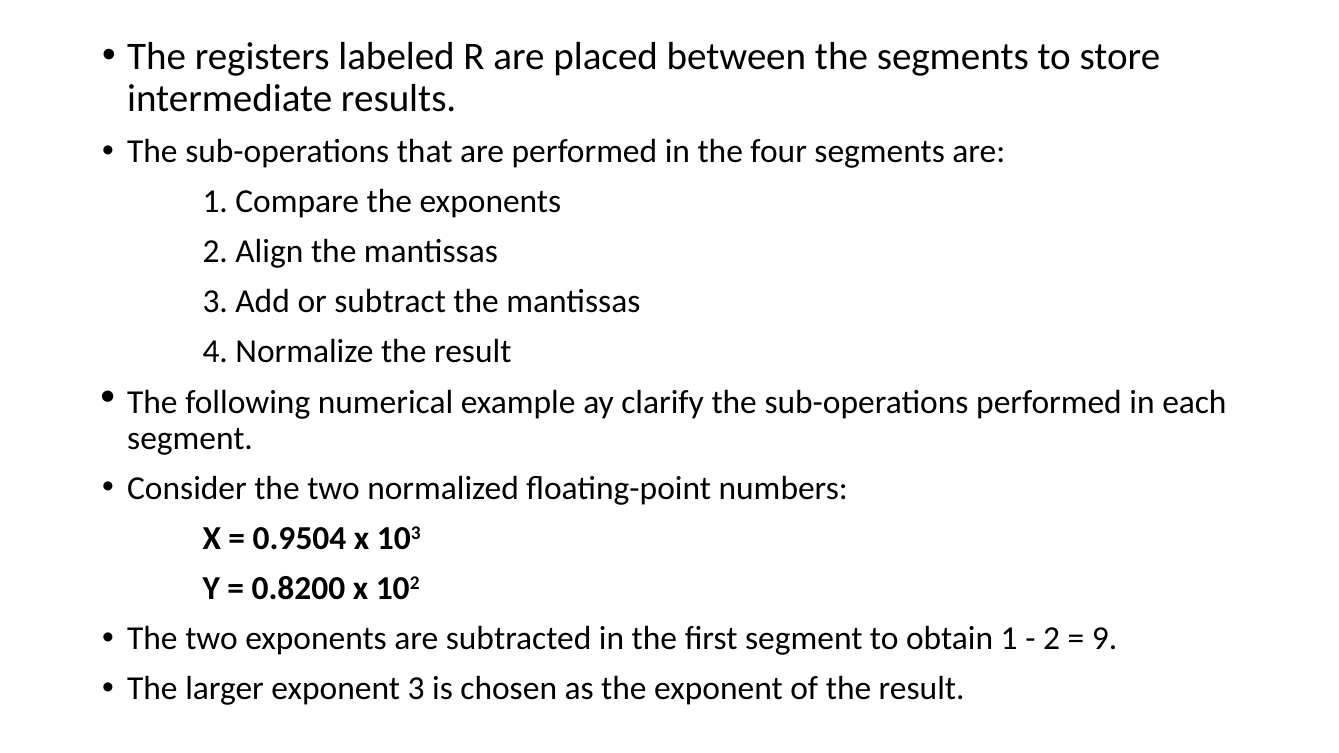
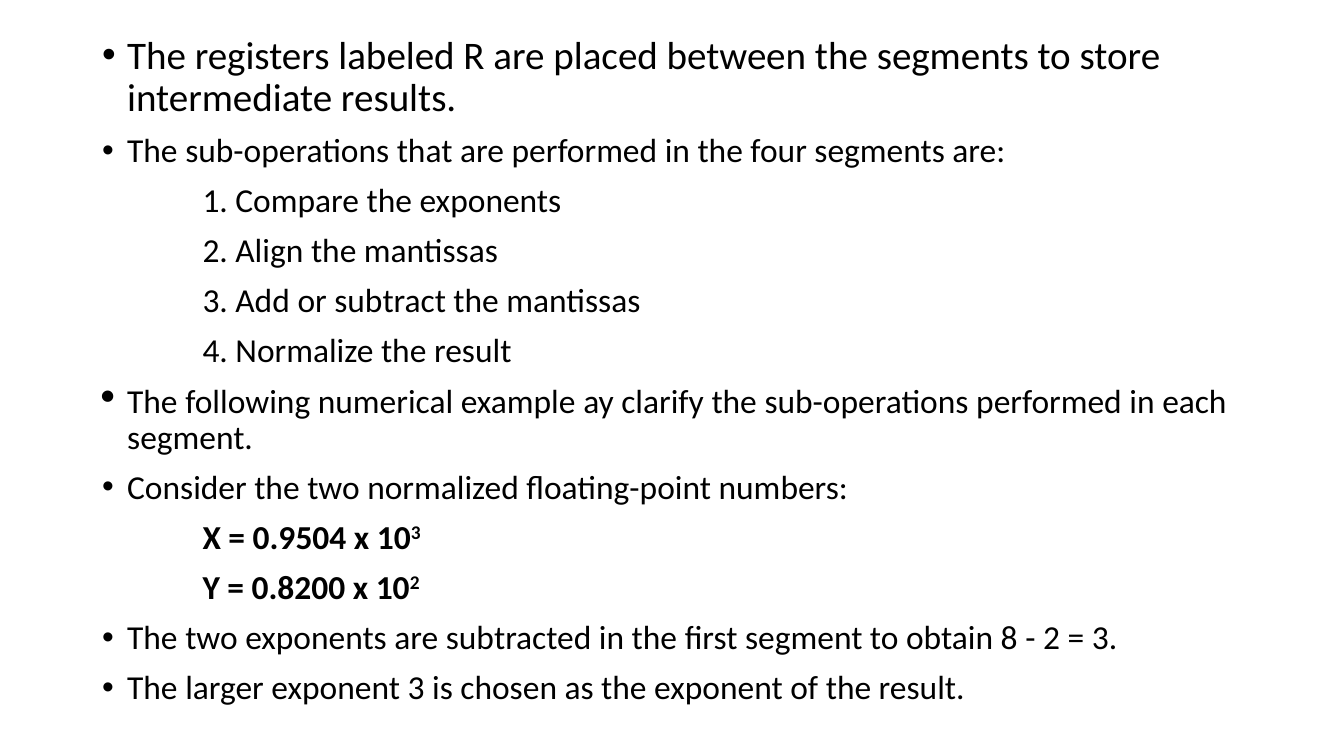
obtain 1: 1 -> 8
9 at (1104, 639): 9 -> 3
